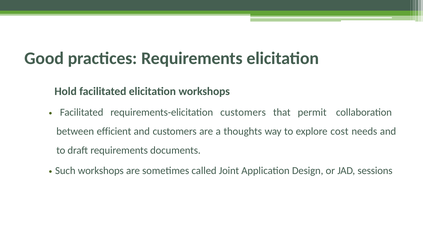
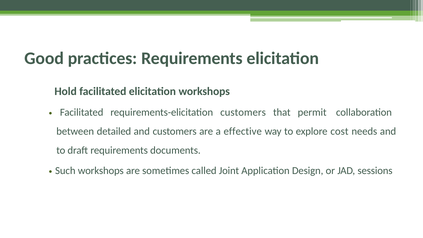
efficient: efficient -> detailed
thoughts: thoughts -> effective
